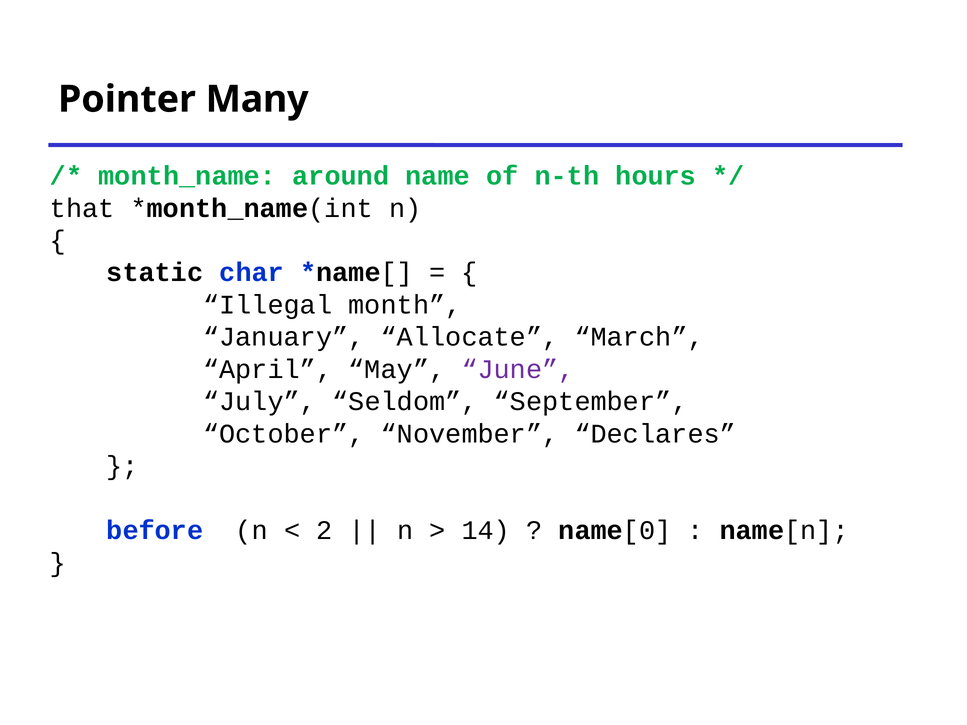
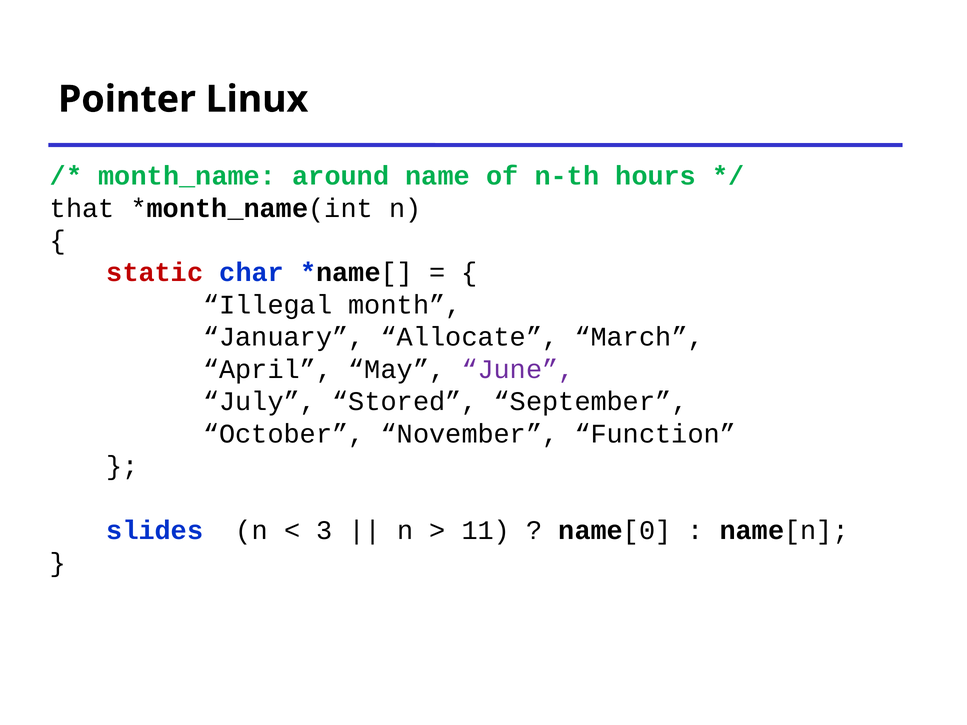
Many: Many -> Linux
static colour: black -> red
Seldom: Seldom -> Stored
Declares: Declares -> Function
before: before -> slides
2: 2 -> 3
14: 14 -> 11
